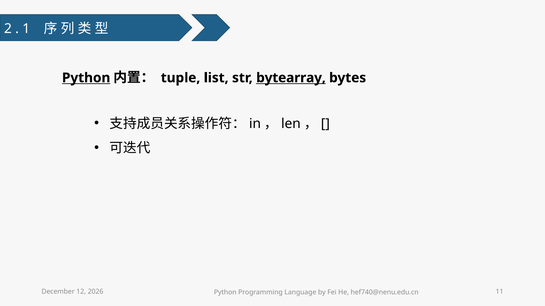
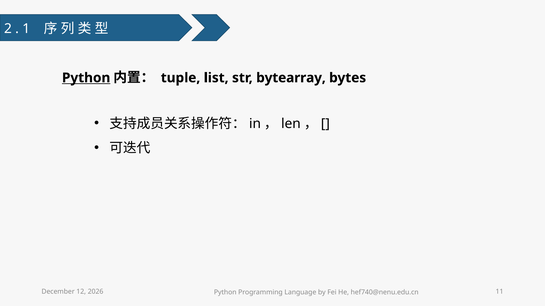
bytearray underline: present -> none
